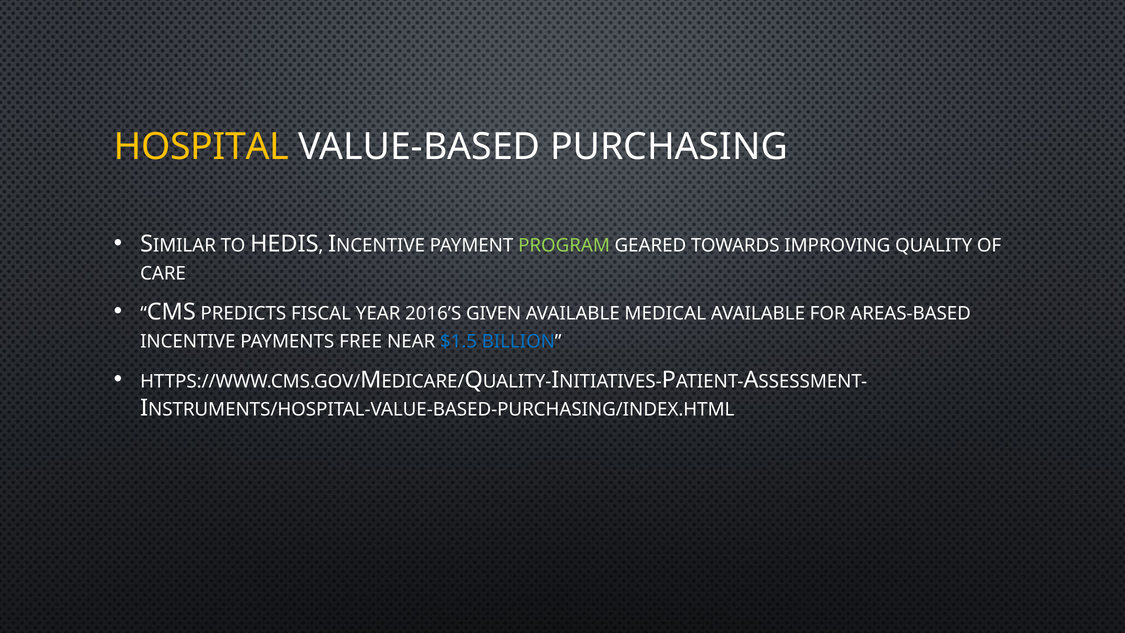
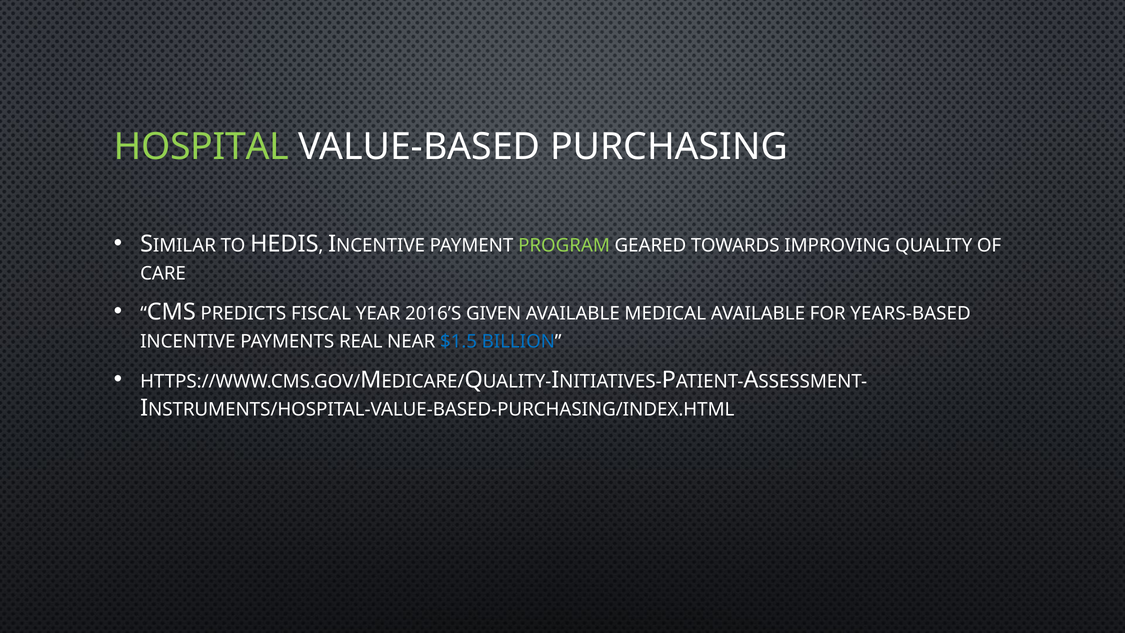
HOSPITAL colour: yellow -> light green
AREAS-BASED: AREAS-BASED -> YEARS-BASED
FREE: FREE -> REAL
